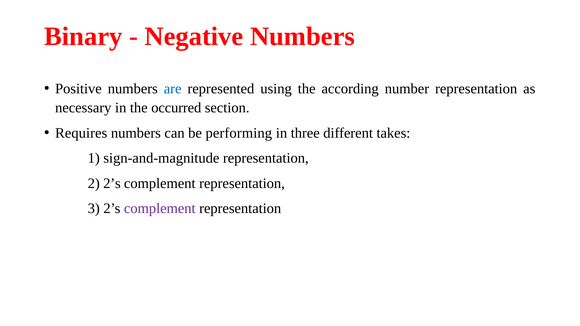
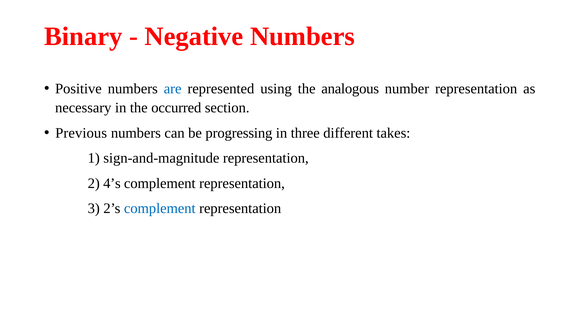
according: according -> analogous
Requires: Requires -> Previous
performing: performing -> progressing
2 2’s: 2’s -> 4’s
complement at (160, 209) colour: purple -> blue
